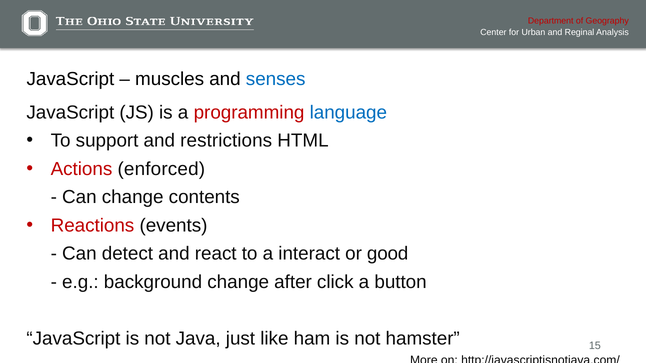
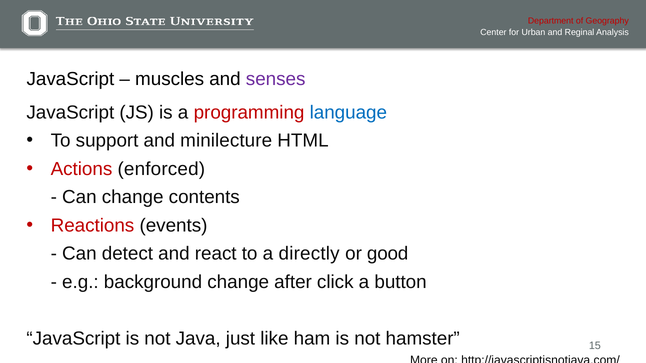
senses colour: blue -> purple
restrictions: restrictions -> minilecture
interact: interact -> directly
